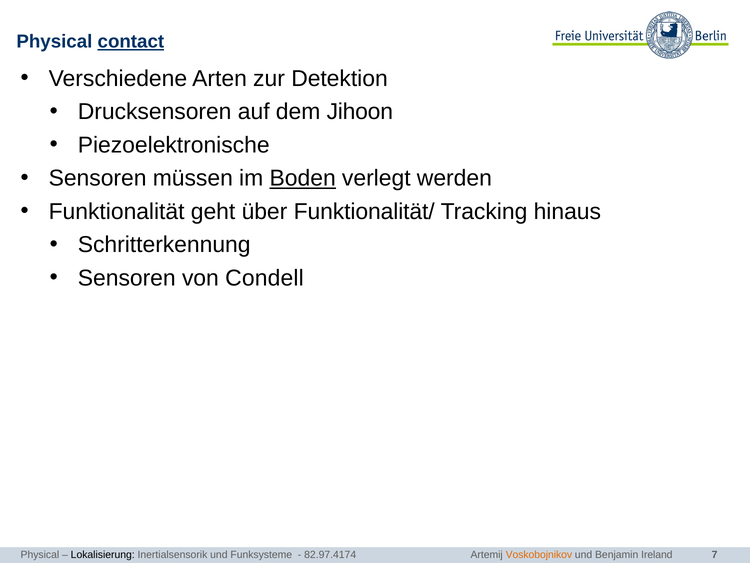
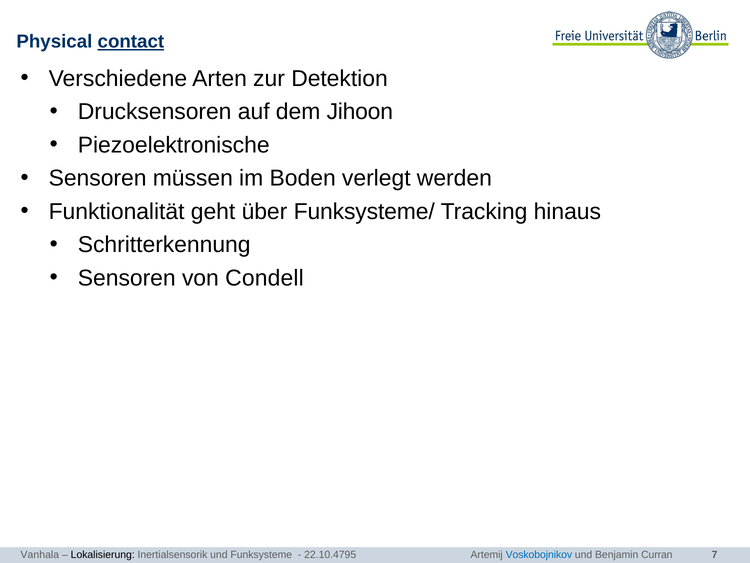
Boden underline: present -> none
Funktionalität/: Funktionalität/ -> Funksysteme/
Physical at (40, 554): Physical -> Vanhala
82.97.4174: 82.97.4174 -> 22.10.4795
Voskobojnikov colour: orange -> blue
Ireland: Ireland -> Curran
